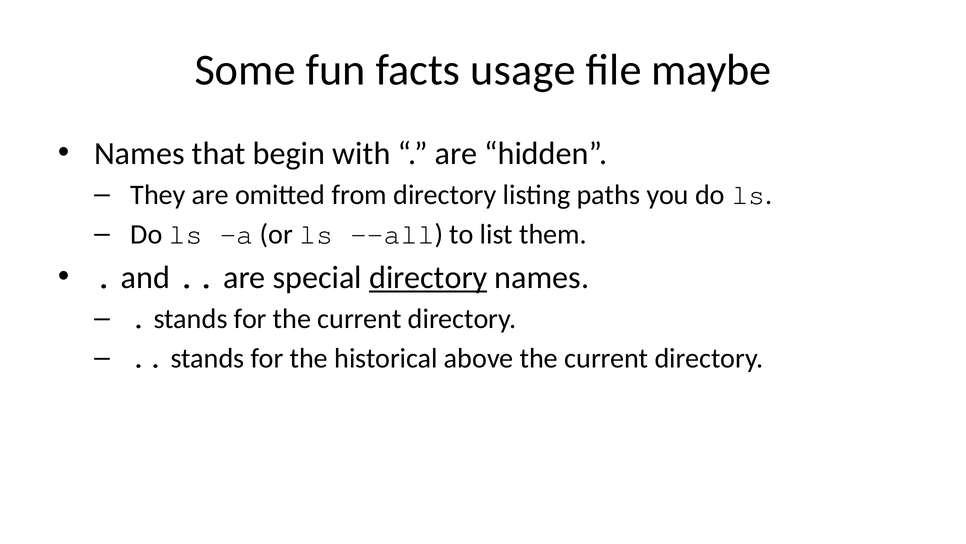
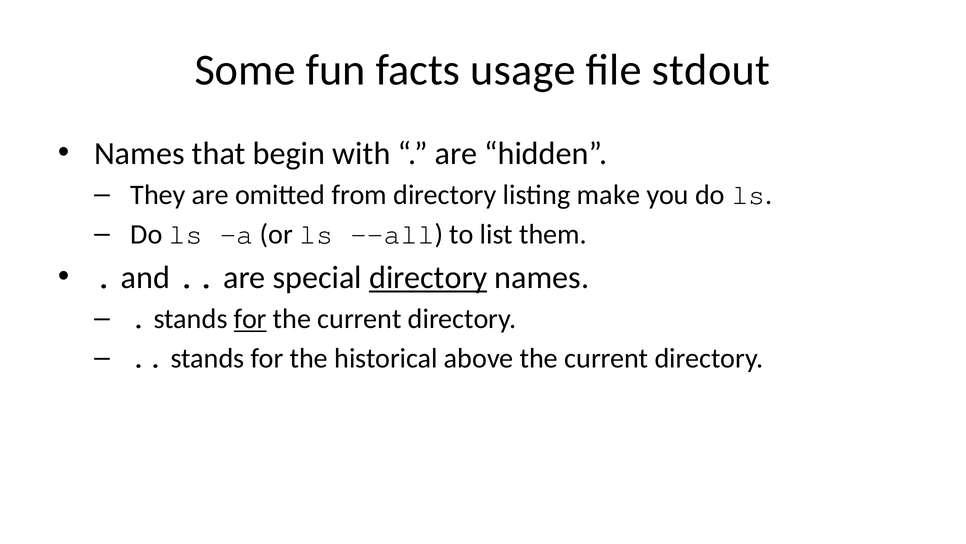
maybe: maybe -> stdout
paths: paths -> make
for at (250, 319) underline: none -> present
